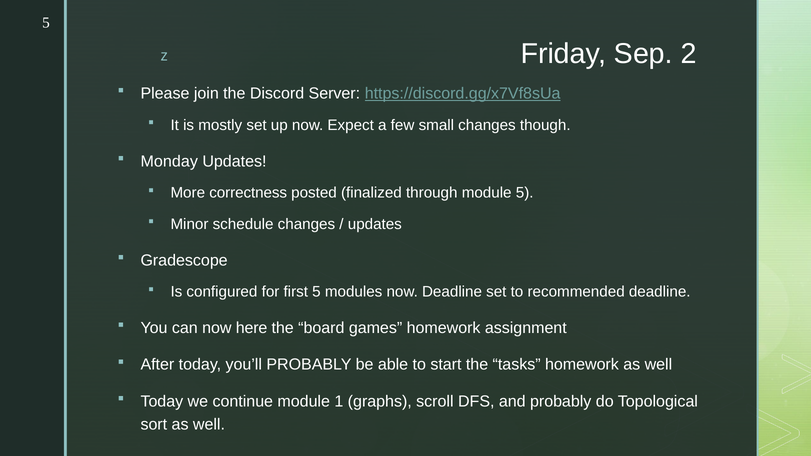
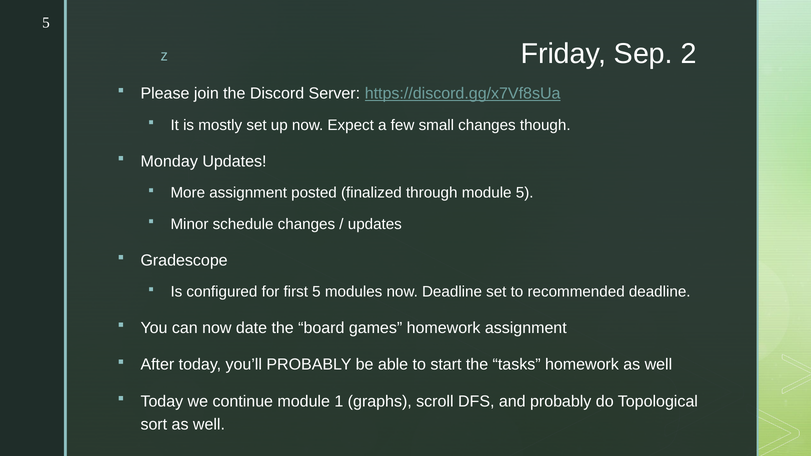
More correctness: correctness -> assignment
here: here -> date
